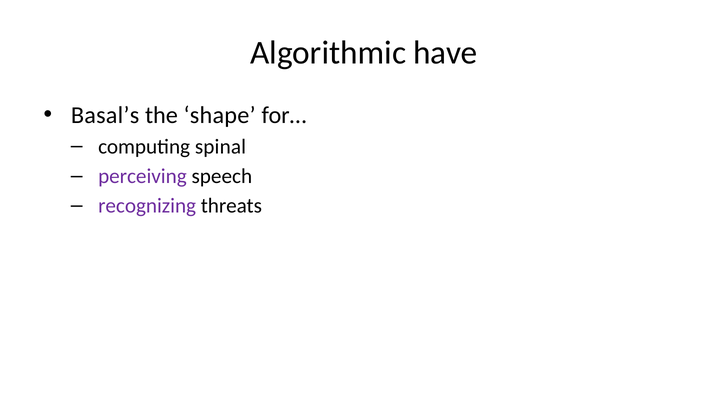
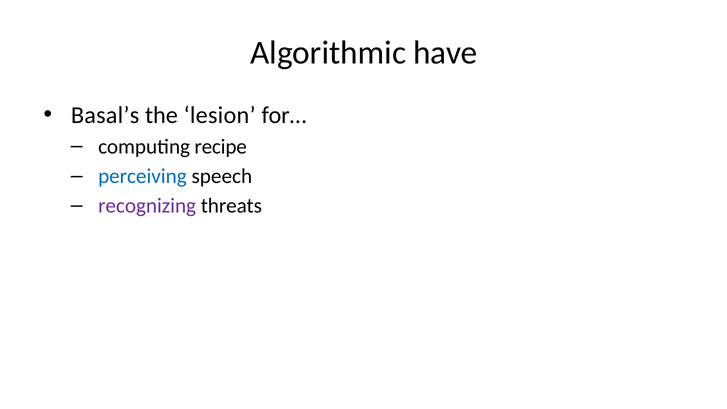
shape: shape -> lesion
spinal: spinal -> recipe
perceiving colour: purple -> blue
